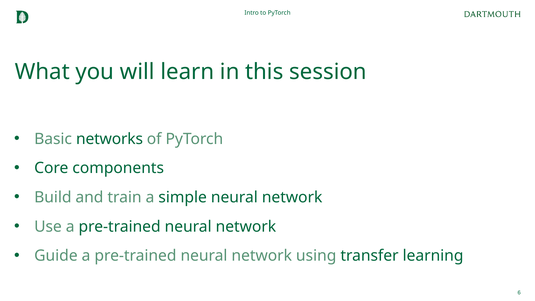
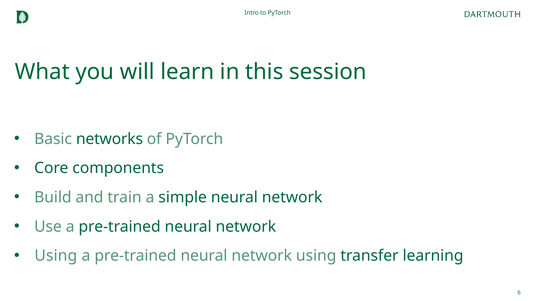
Guide at (56, 256): Guide -> Using
